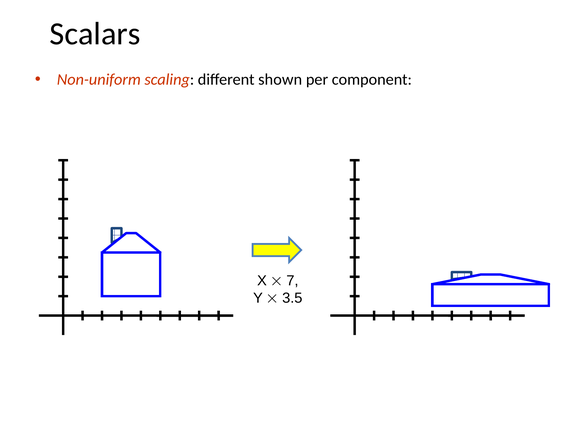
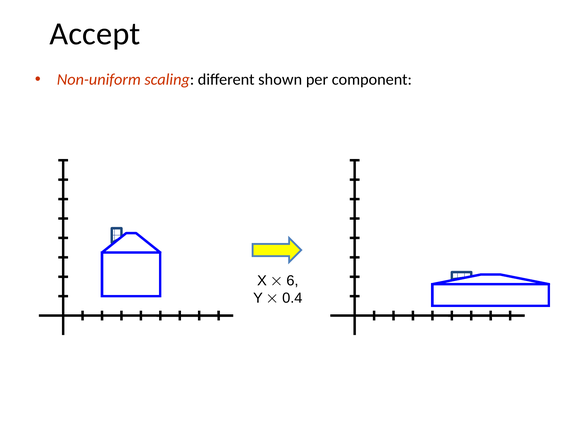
Scalars: Scalars -> Accept
7: 7 -> 6
3.5: 3.5 -> 0.4
